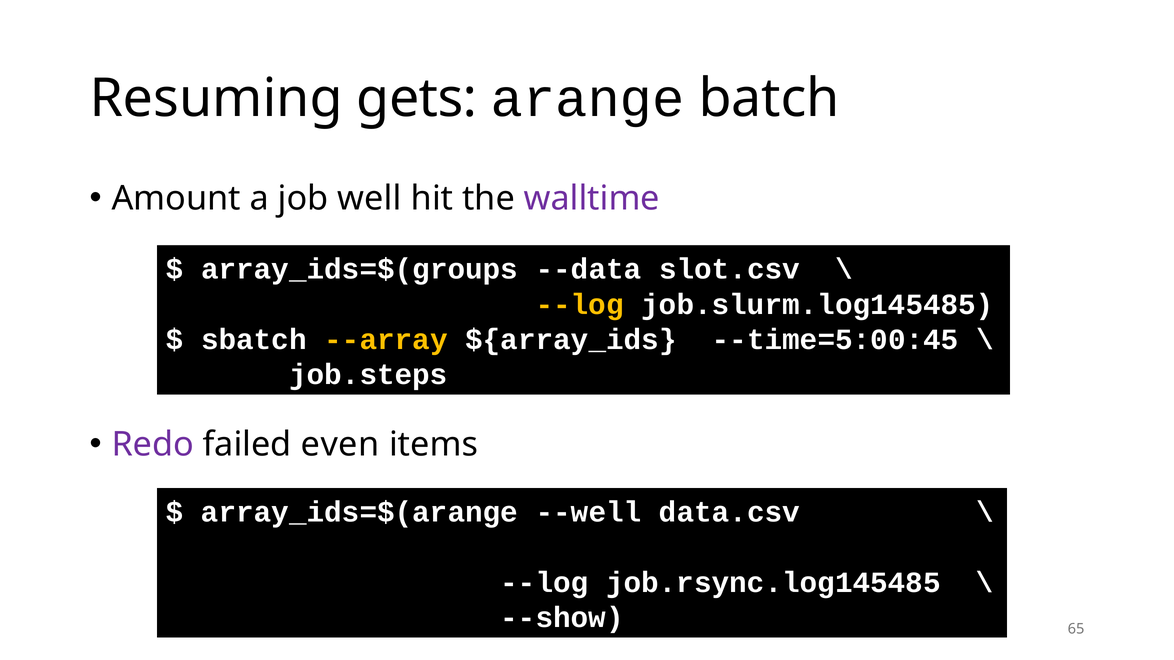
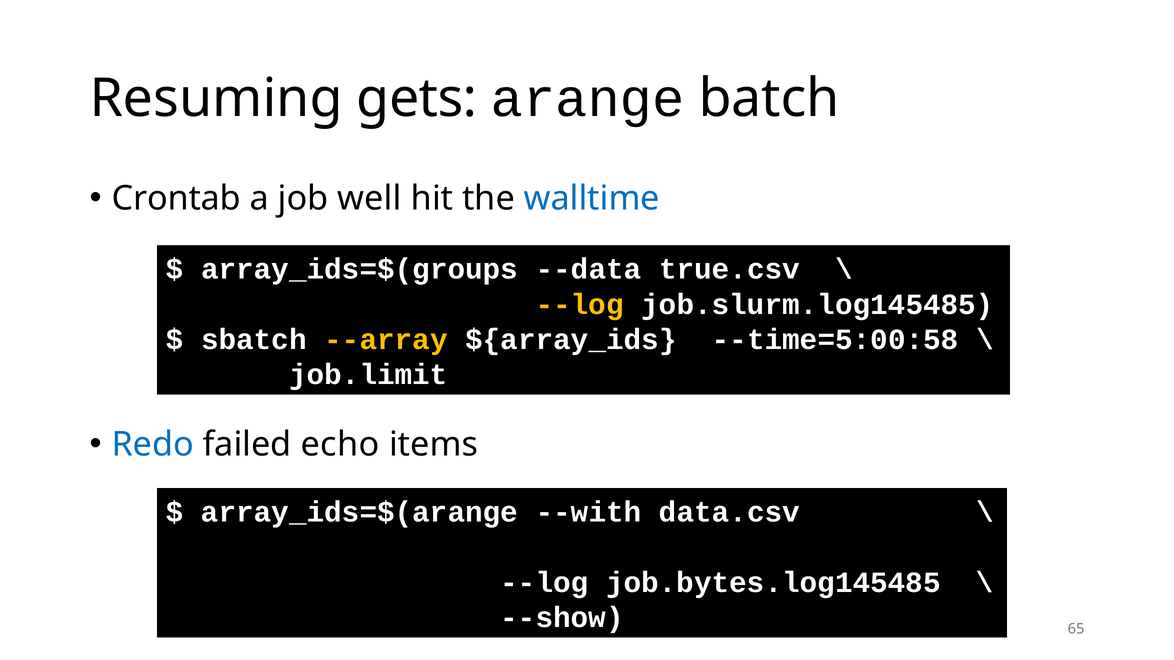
Amount: Amount -> Crontab
walltime colour: purple -> blue
slot.csv: slot.csv -> true.csv
--time=5:00:45: --time=5:00:45 -> --time=5:00:58
job.steps: job.steps -> job.limit
Redo colour: purple -> blue
even: even -> echo
--well: --well -> --with
job.rsync.log145485: job.rsync.log145485 -> job.bytes.log145485
